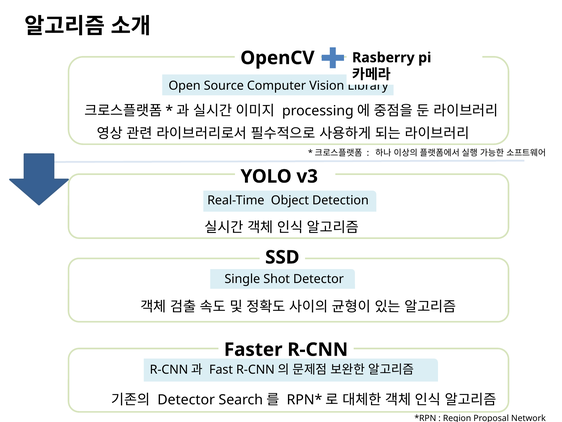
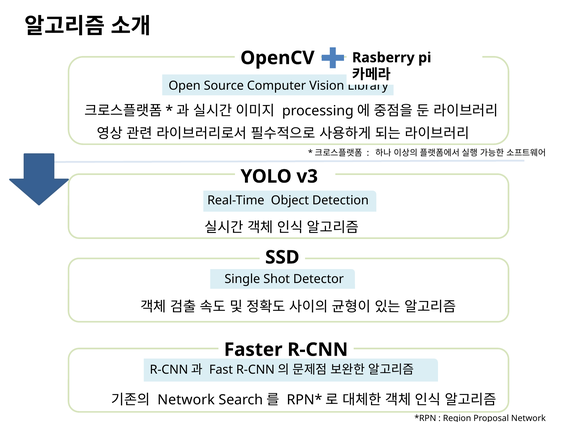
Detector at (186, 399): Detector -> Network
